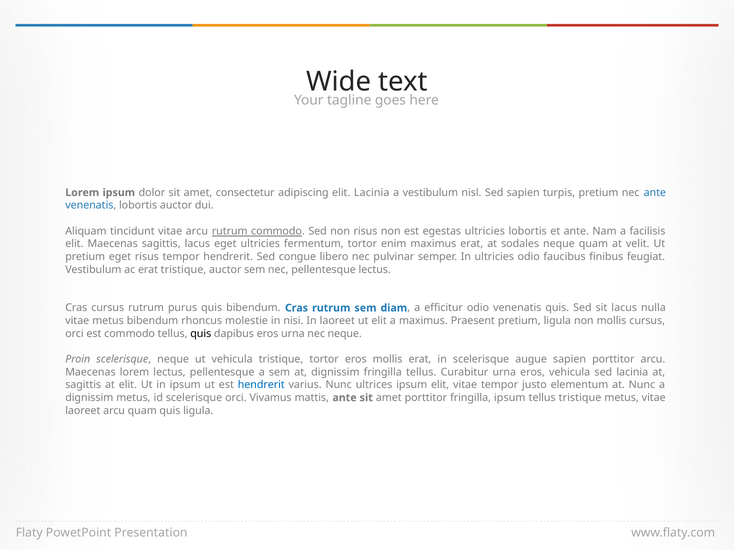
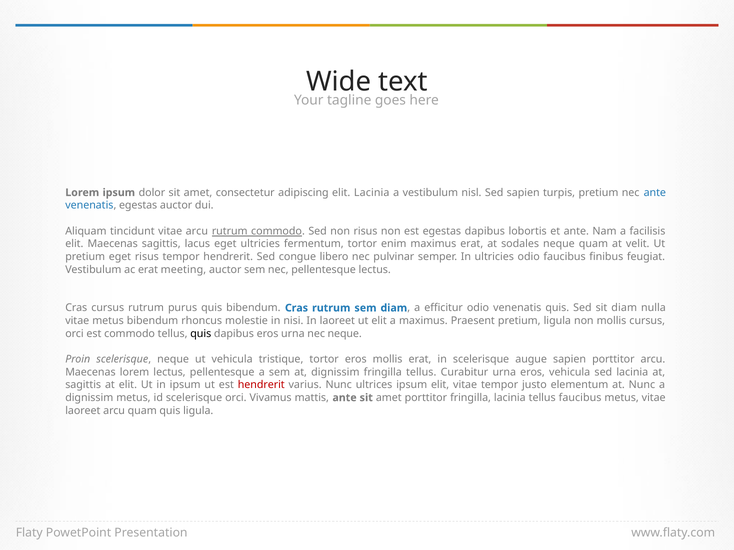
venenatis lobortis: lobortis -> egestas
egestas ultricies: ultricies -> dapibus
erat tristique: tristique -> meeting
sit lacus: lacus -> diam
hendrerit at (261, 385) colour: blue -> red
fringilla ipsum: ipsum -> lacinia
tellus tristique: tristique -> faucibus
